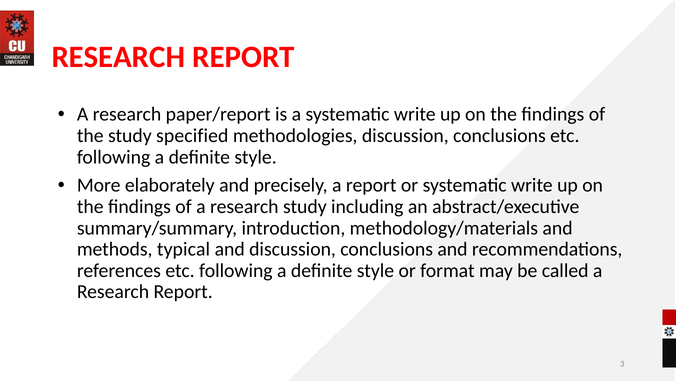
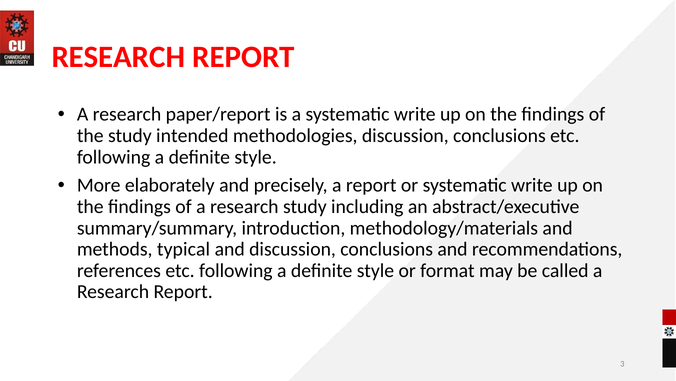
specified: specified -> intended
